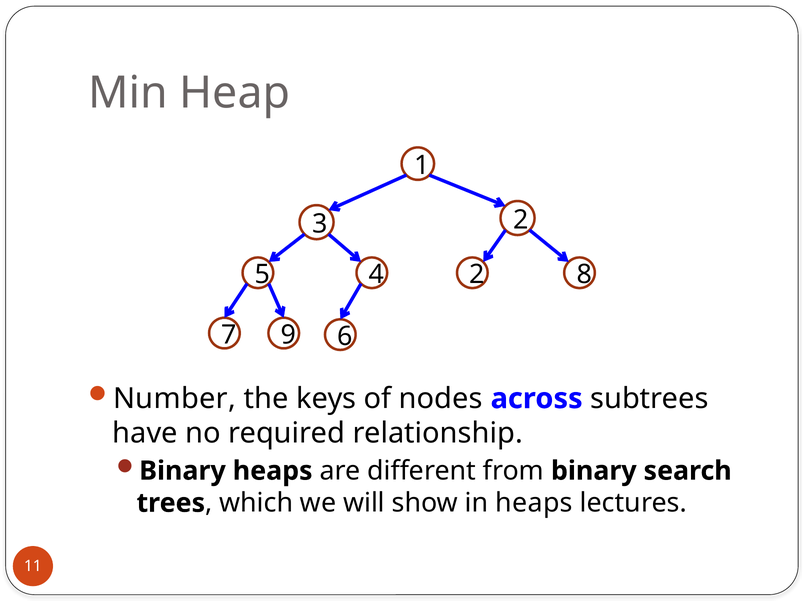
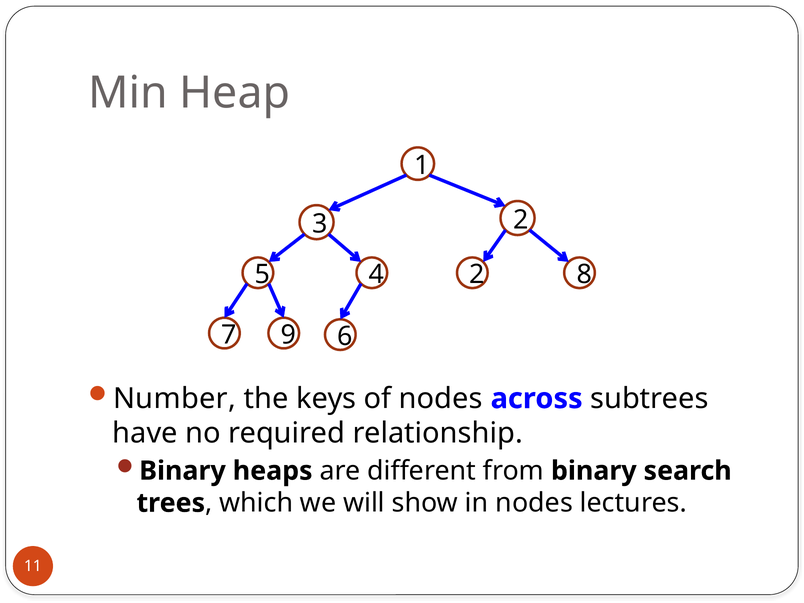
in heaps: heaps -> nodes
